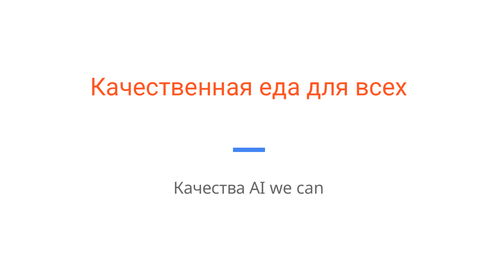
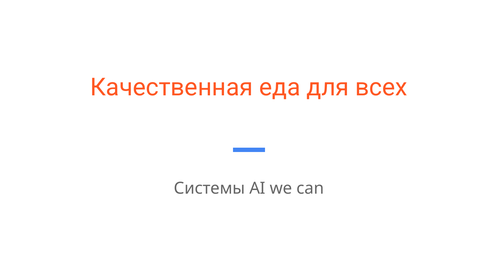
Качества: Качества -> Системы
